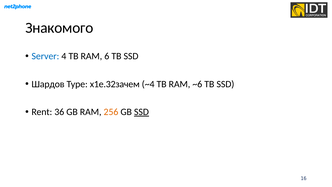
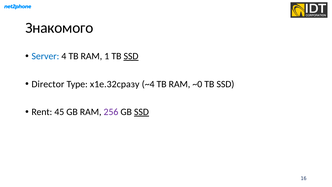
6: 6 -> 1
SSD at (131, 56) underline: none -> present
Шардов: Шардов -> Director
x1e.32зачем: x1e.32зачем -> x1e.32сразу
~6: ~6 -> ~0
36: 36 -> 45
256 colour: orange -> purple
